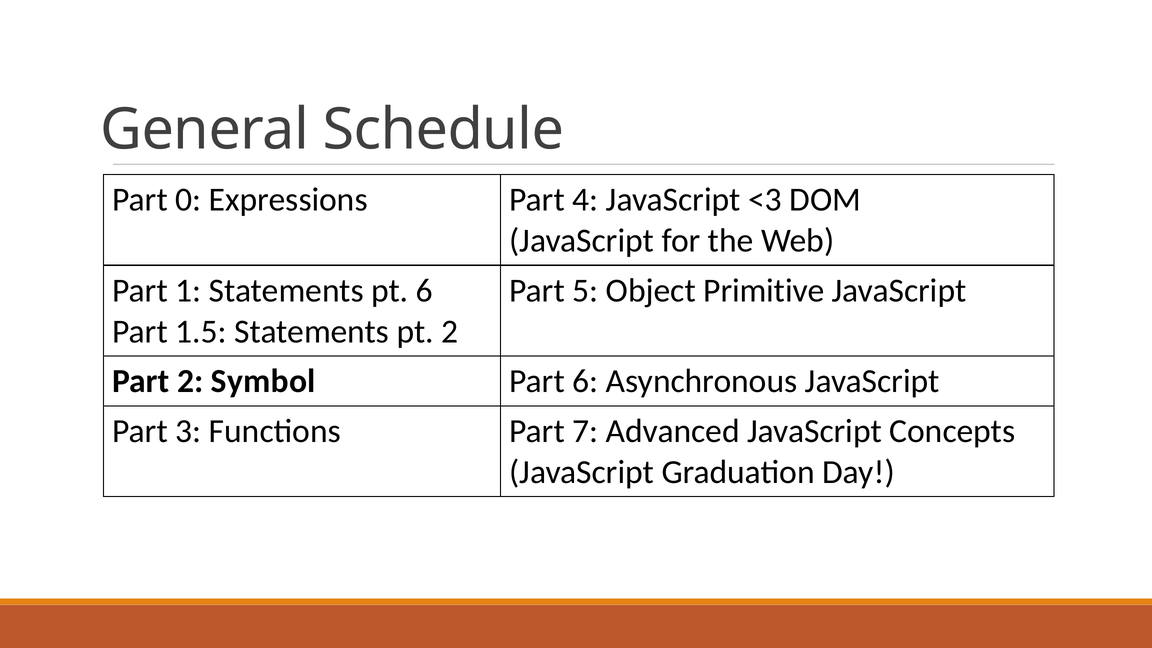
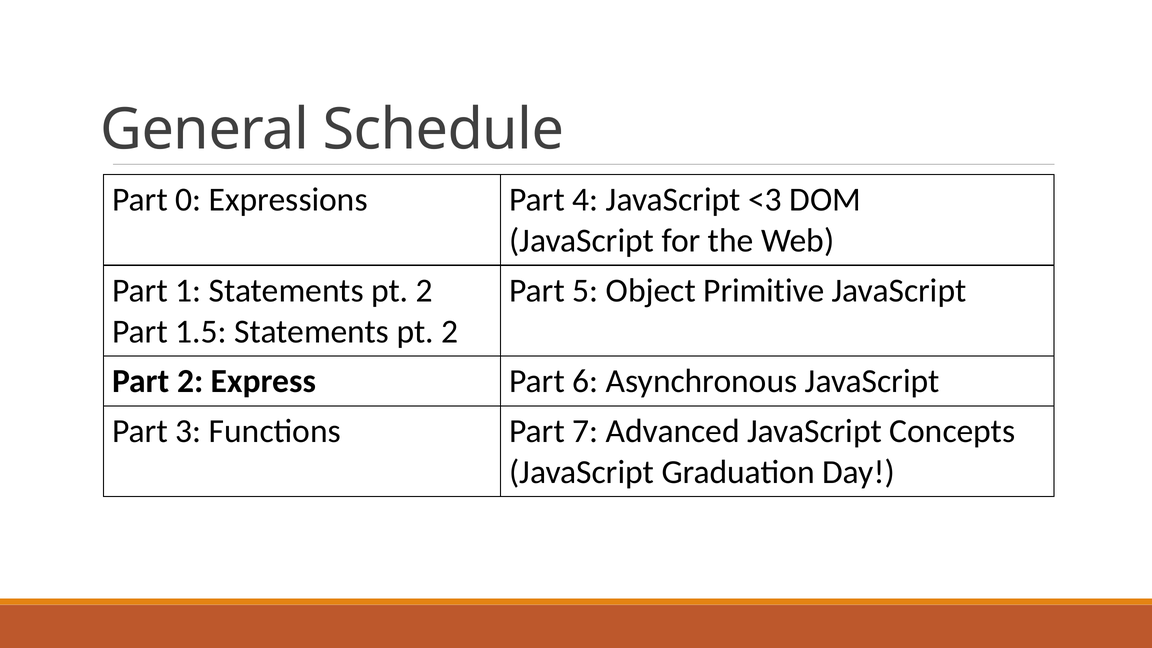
1 Statements pt 6: 6 -> 2
Symbol: Symbol -> Express
